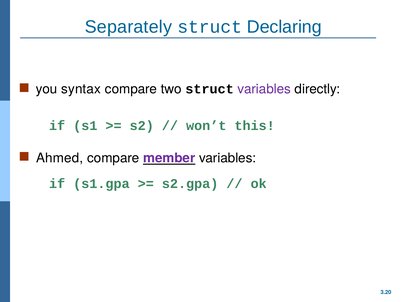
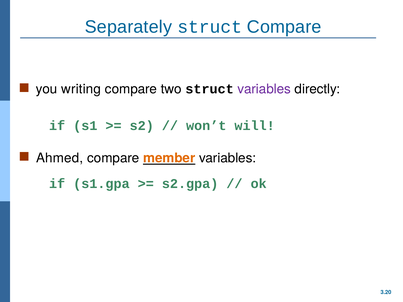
struct Declaring: Declaring -> Compare
syntax: syntax -> writing
this: this -> will
member colour: purple -> orange
